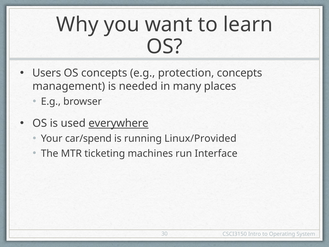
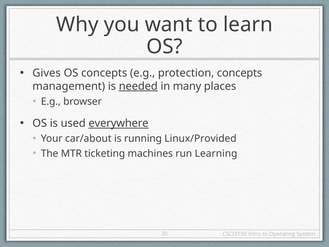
Users: Users -> Gives
needed underline: none -> present
car/spend: car/spend -> car/about
Interface: Interface -> Learning
